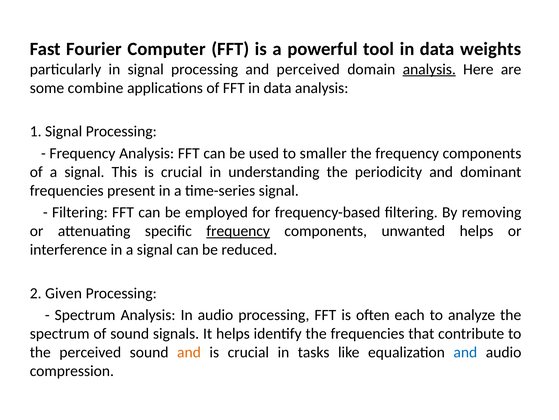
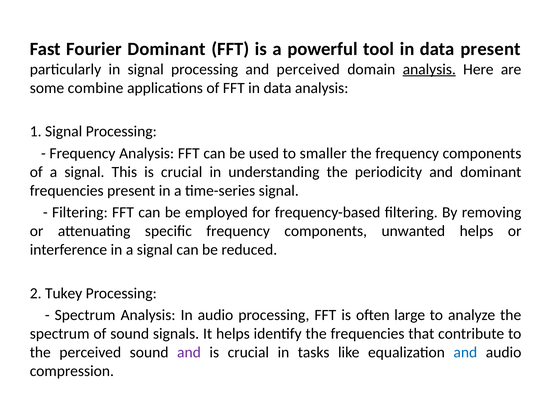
Fourier Computer: Computer -> Dominant
data weights: weights -> present
frequency at (238, 231) underline: present -> none
Given: Given -> Tukey
each: each -> large
and at (189, 352) colour: orange -> purple
